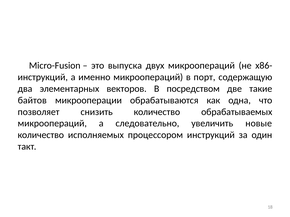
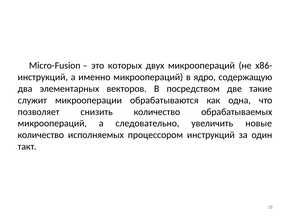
выпуска: выпуска -> которых
порт: порт -> ядро
байтов: байтов -> служит
